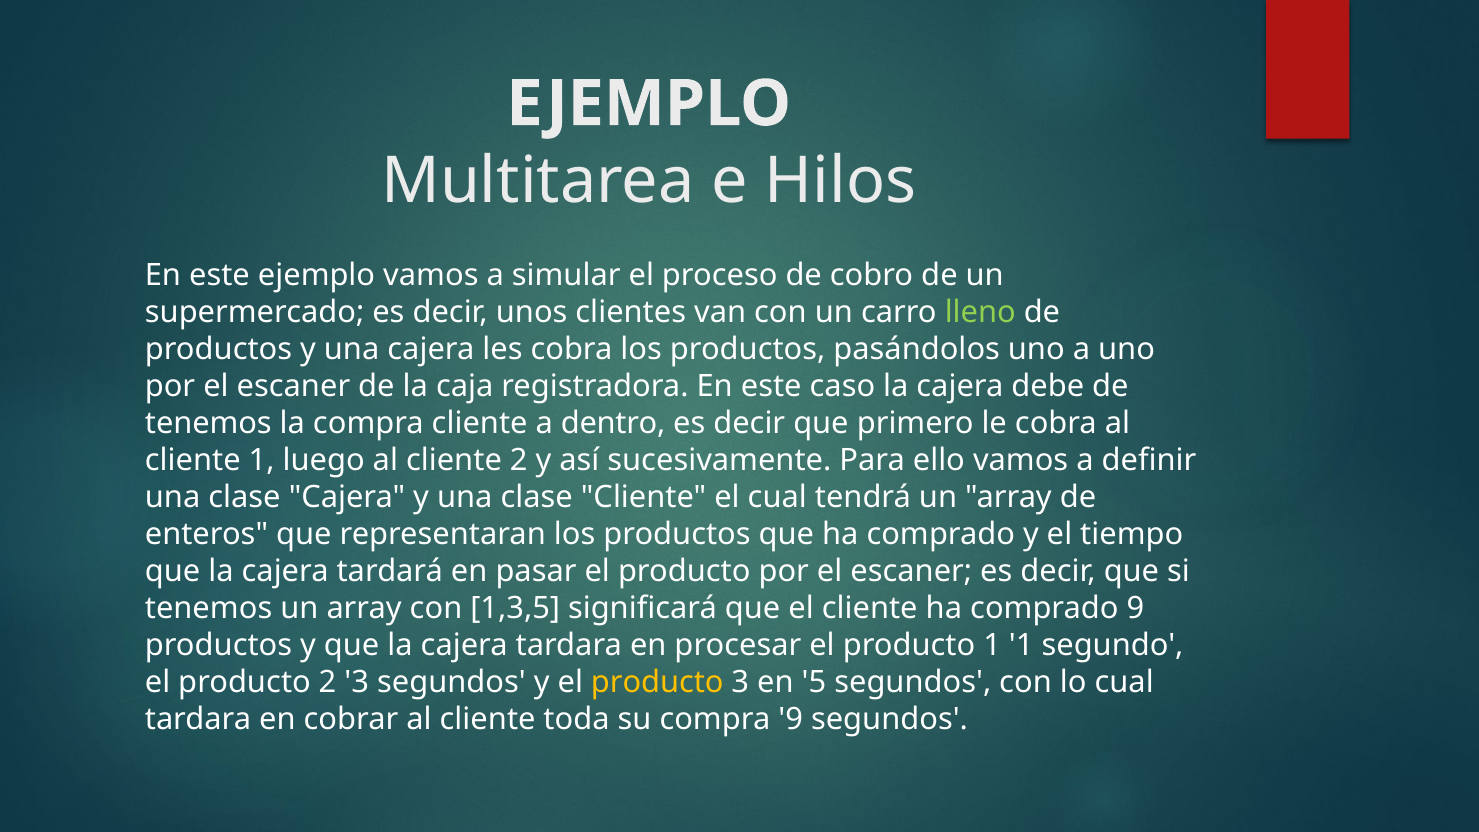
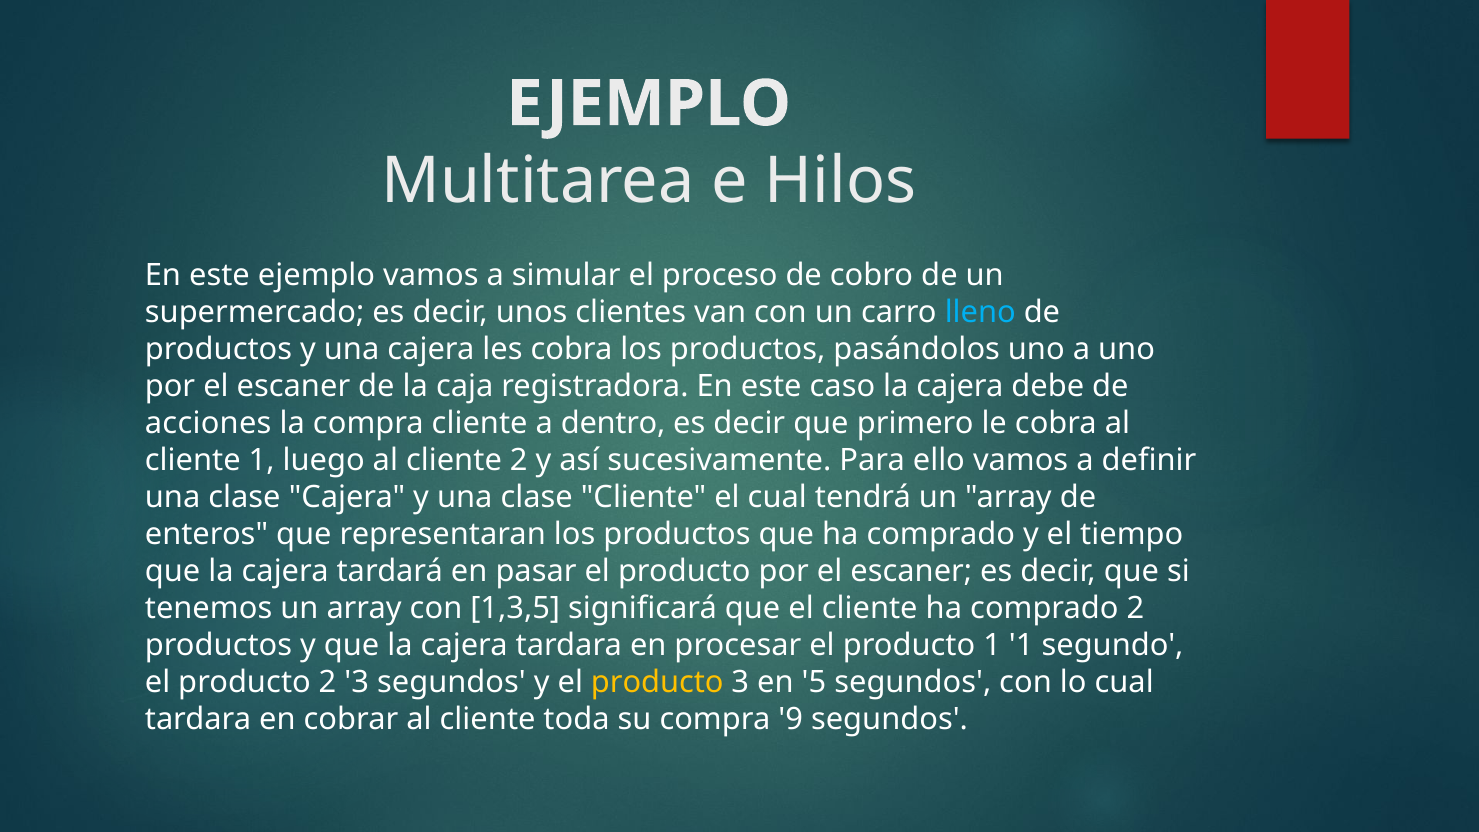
lleno colour: light green -> light blue
tenemos at (208, 423): tenemos -> acciones
comprado 9: 9 -> 2
